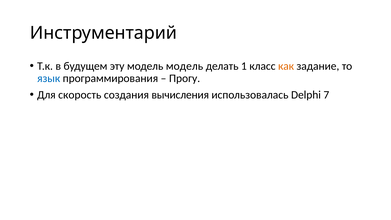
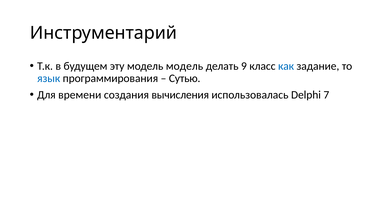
1: 1 -> 9
как colour: orange -> blue
Прогу: Прогу -> Сутью
скорость: скорость -> времени
